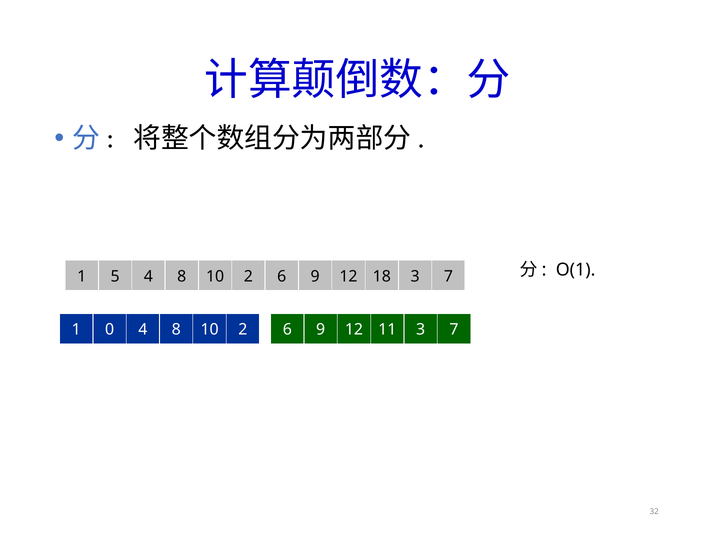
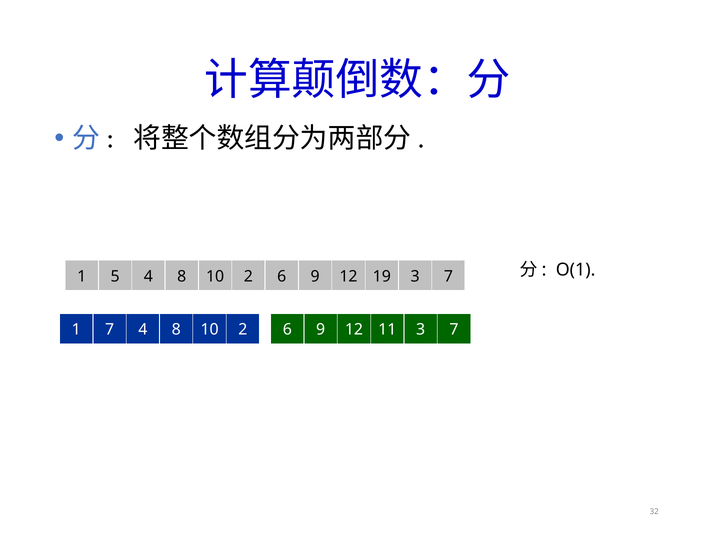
18: 18 -> 19
1 0: 0 -> 7
